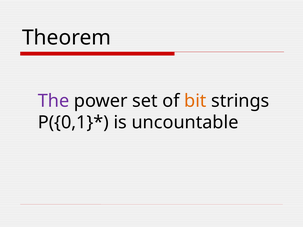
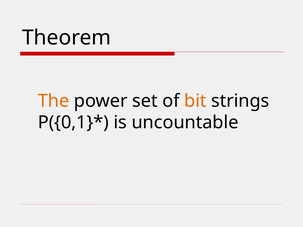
The colour: purple -> orange
